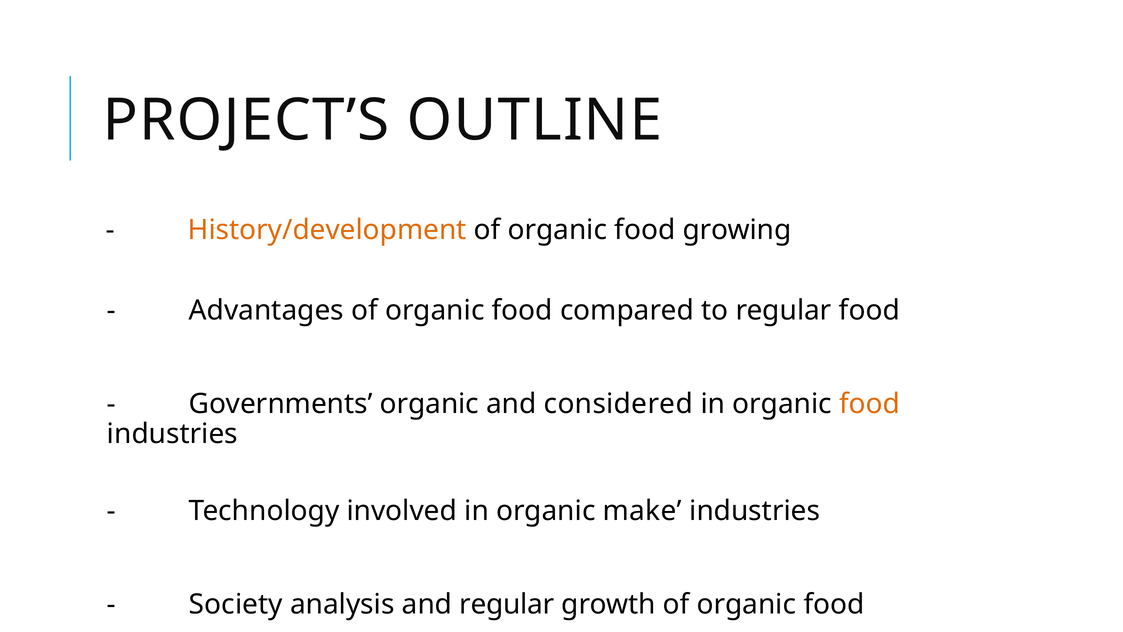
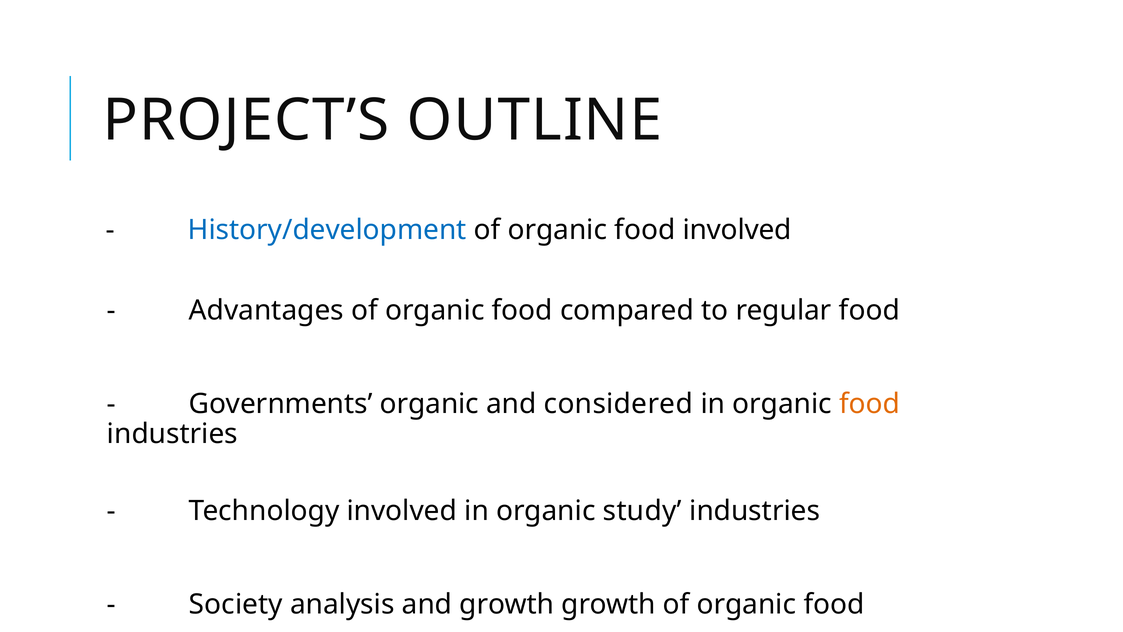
History/development colour: orange -> blue
food growing: growing -> involved
make: make -> study
and regular: regular -> growth
